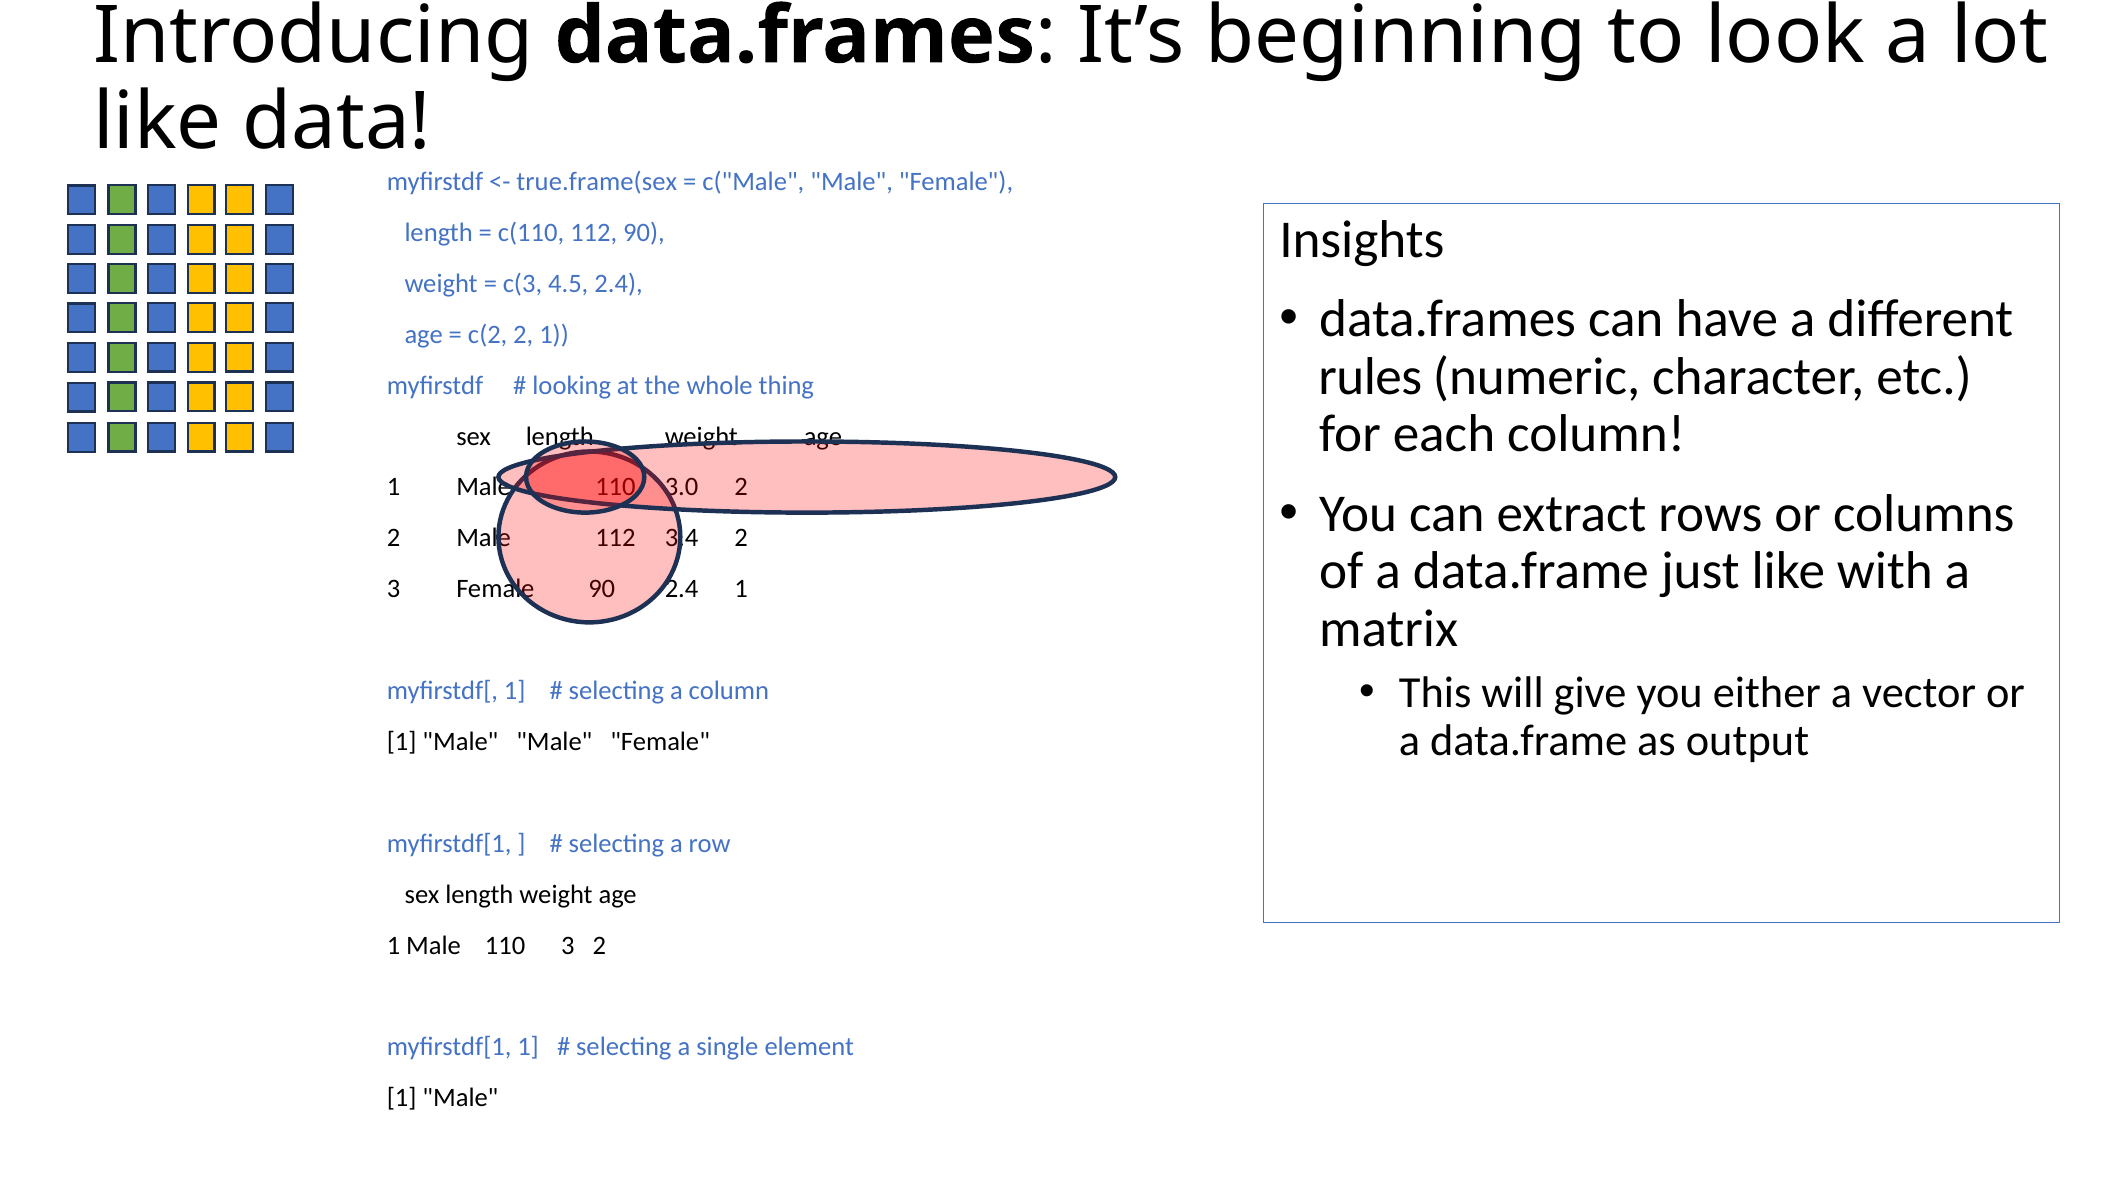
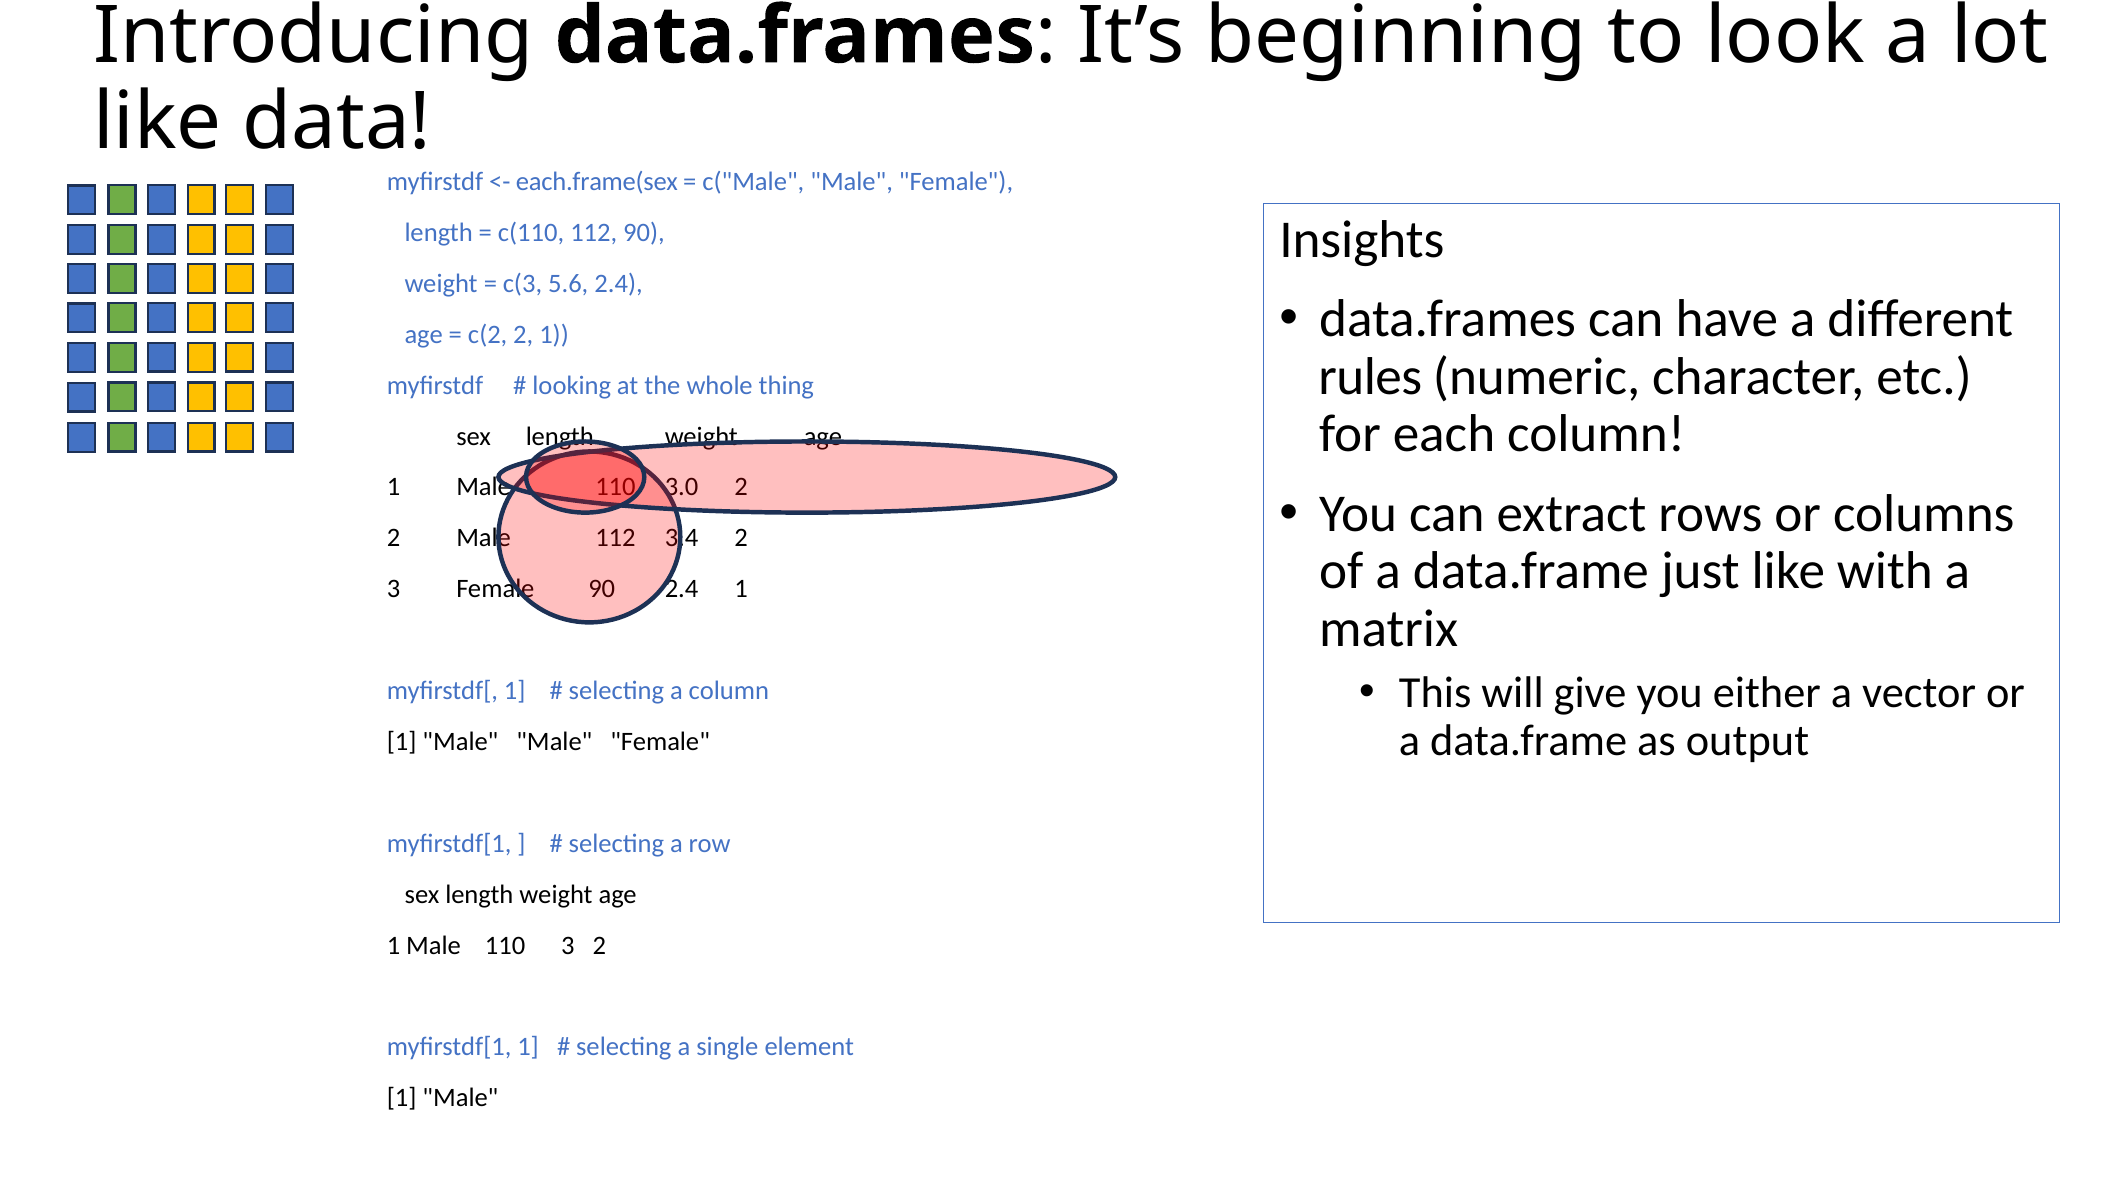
true.frame(sex: true.frame(sex -> each.frame(sex
4.5: 4.5 -> 5.6
